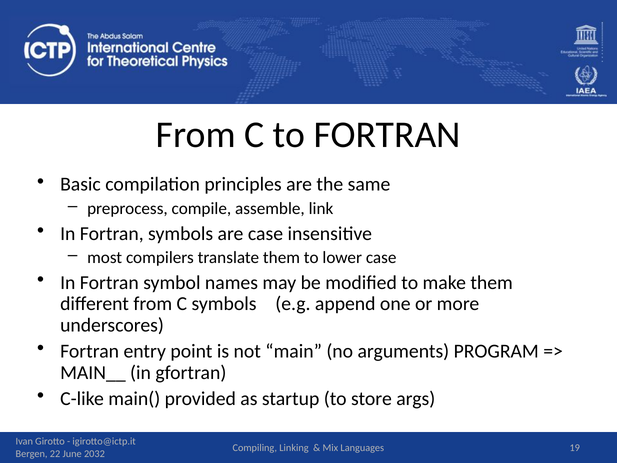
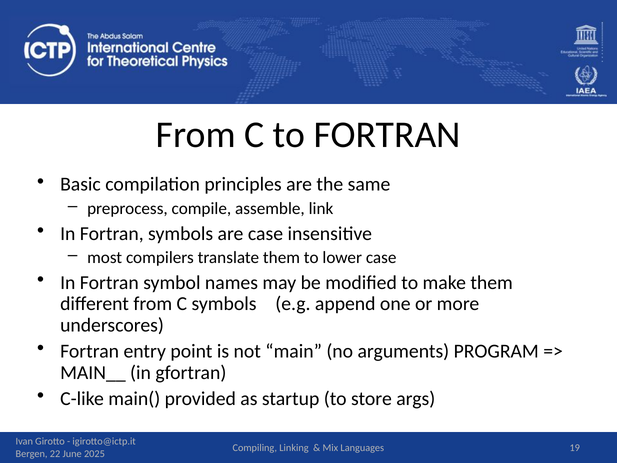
2032: 2032 -> 2025
